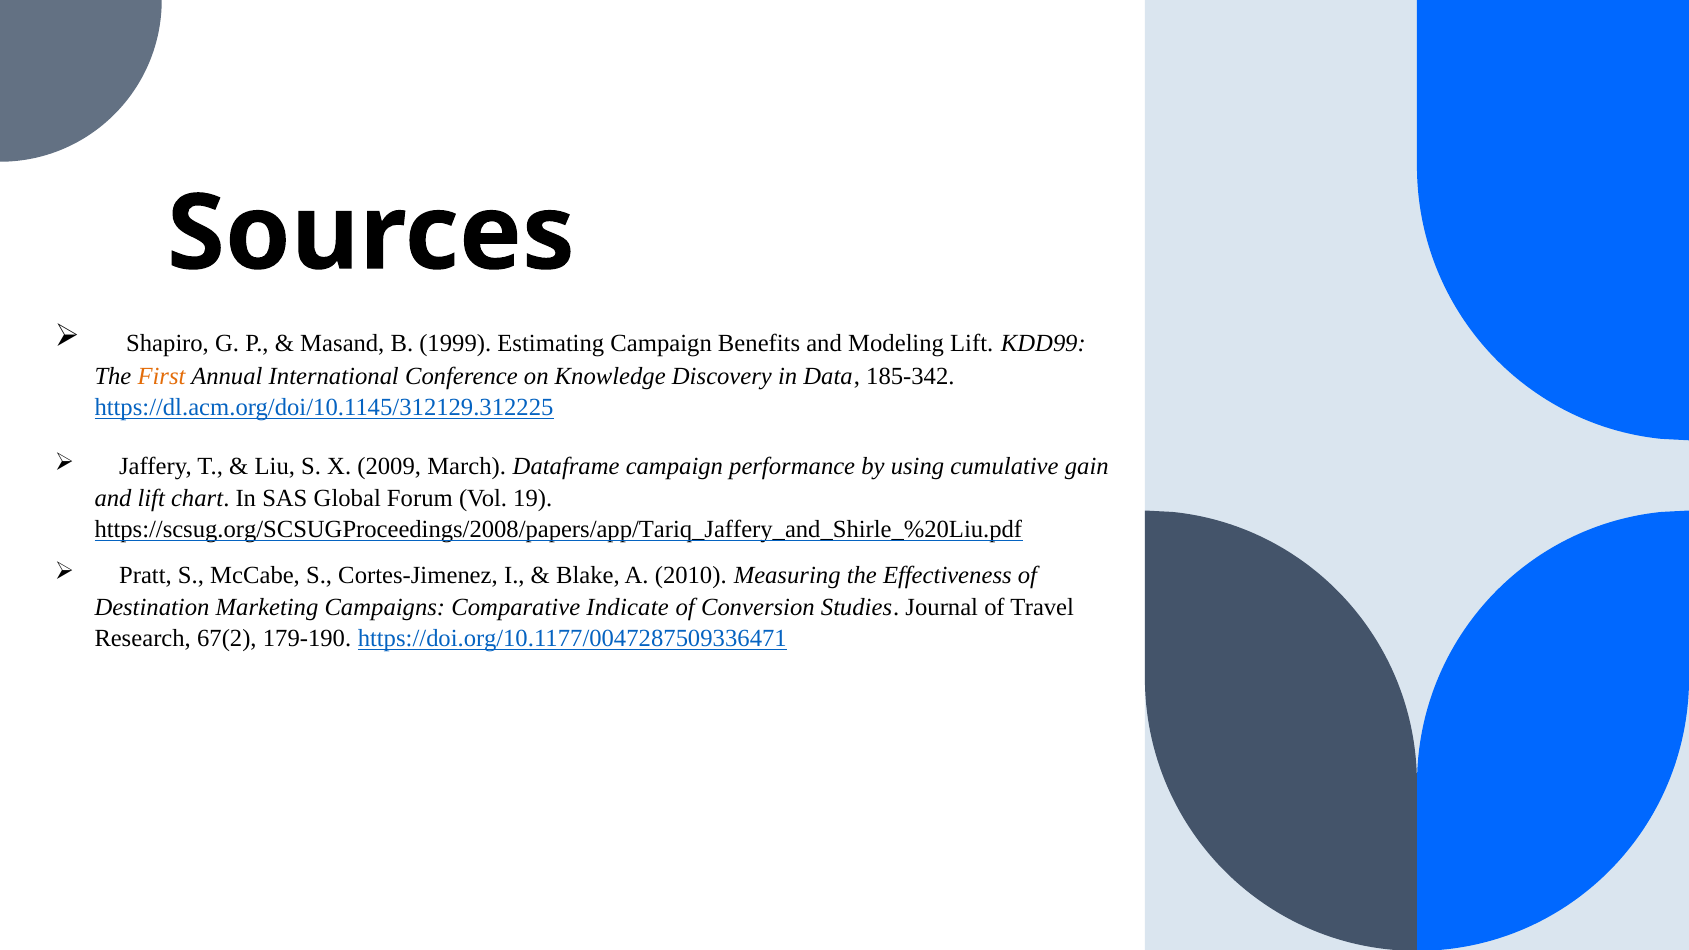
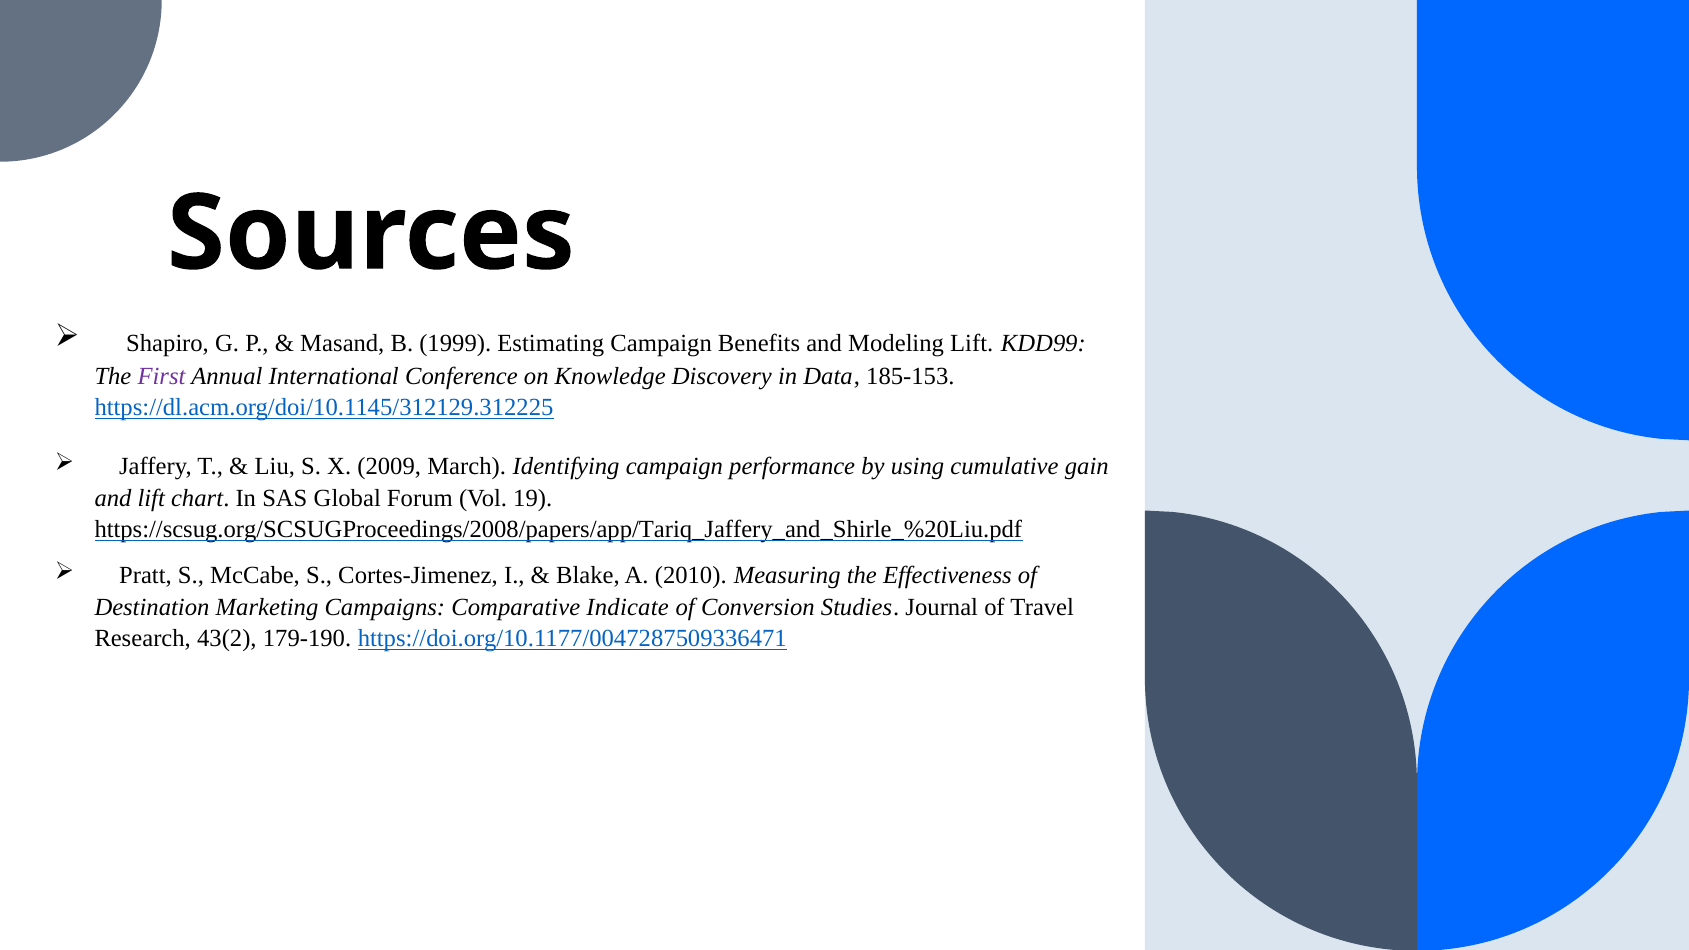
First colour: orange -> purple
185-342: 185-342 -> 185-153
Dataframe: Dataframe -> Identifying
67(2: 67(2 -> 43(2
